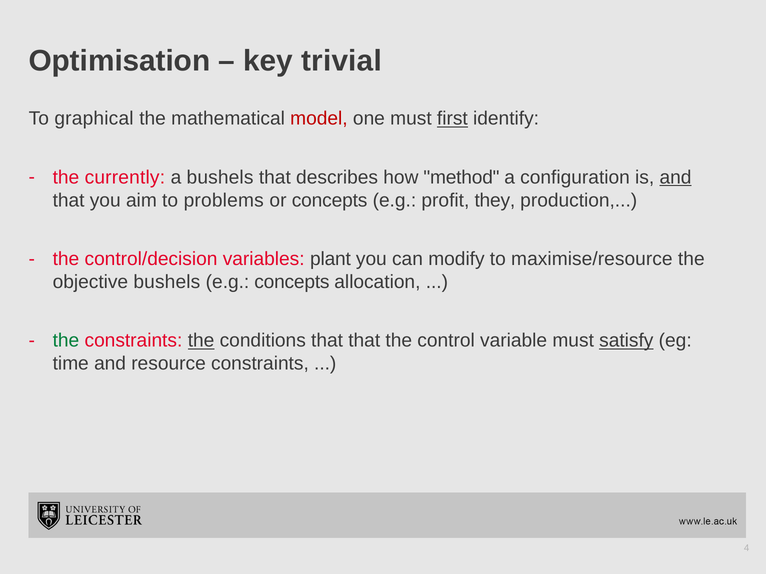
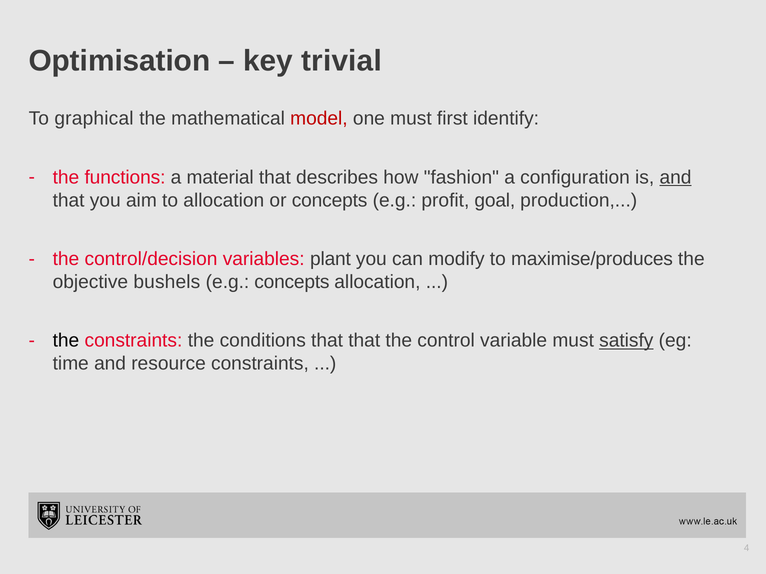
first underline: present -> none
currently: currently -> functions
a bushels: bushels -> material
method: method -> fashion
to problems: problems -> allocation
they: they -> goal
maximise/resource: maximise/resource -> maximise/produces
the at (66, 341) colour: green -> black
the at (201, 341) underline: present -> none
